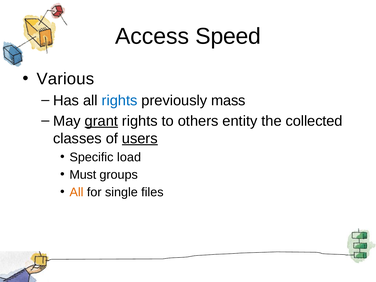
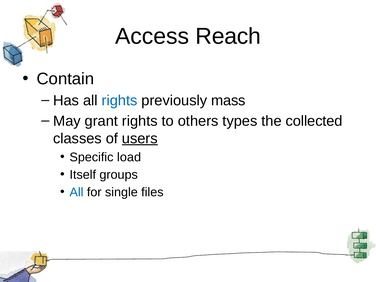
Speed: Speed -> Reach
Various: Various -> Contain
grant underline: present -> none
entity: entity -> types
Must: Must -> Itself
All at (77, 192) colour: orange -> blue
